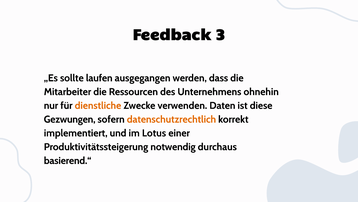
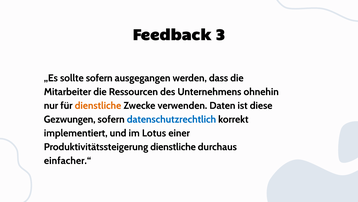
sollte laufen: laufen -> sofern
datenschutzrechtlich colour: orange -> blue
Produktivitätssteigerung notwendig: notwendig -> dienstliche
basierend.“: basierend.“ -> einfacher.“
